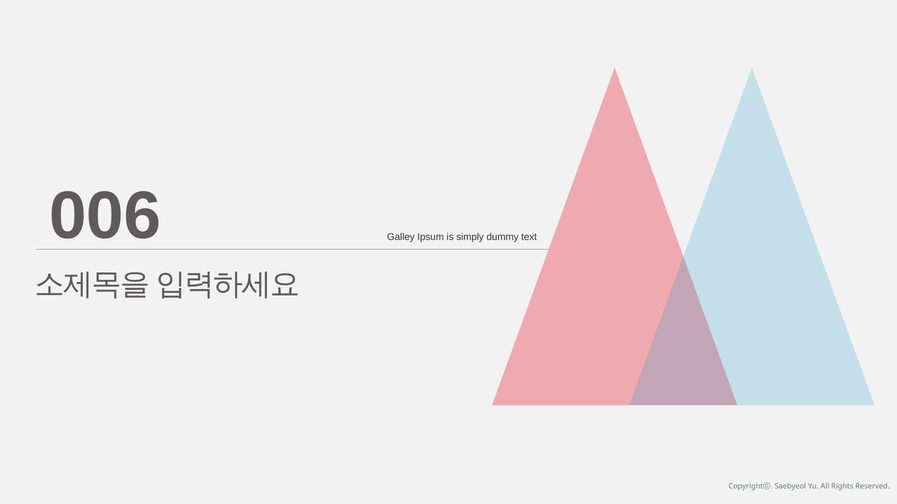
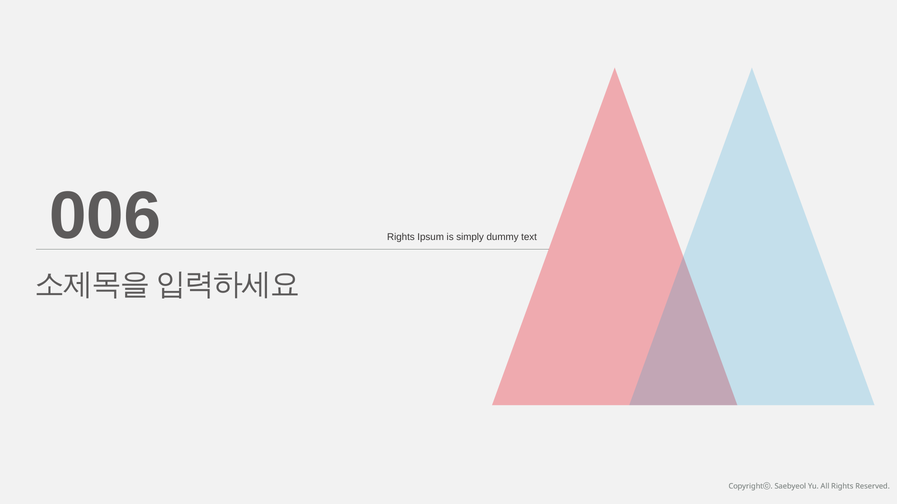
Galley at (401, 237): Galley -> Rights
